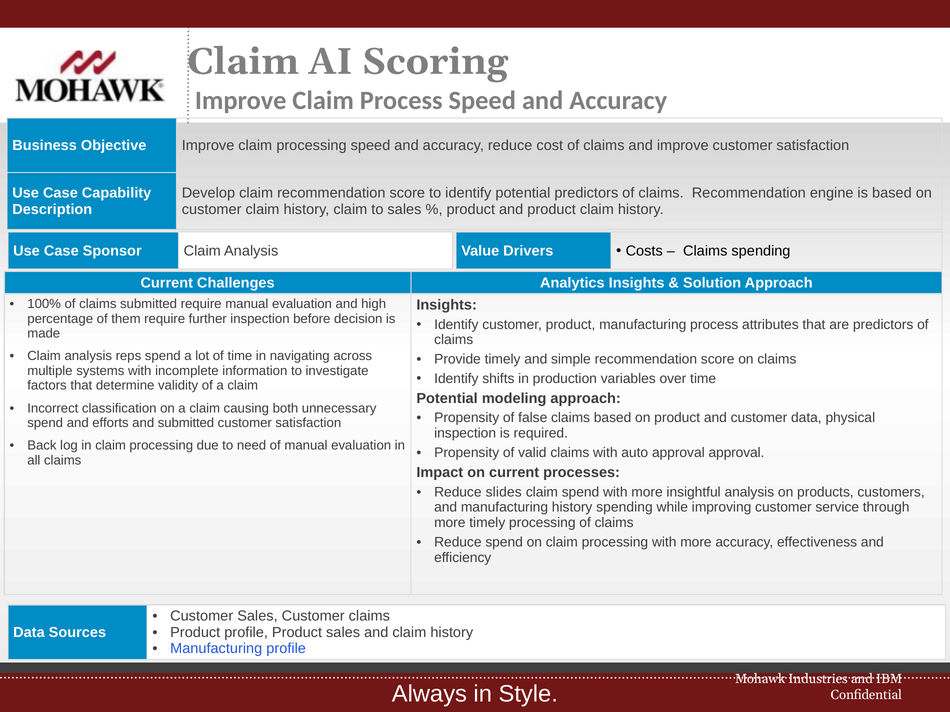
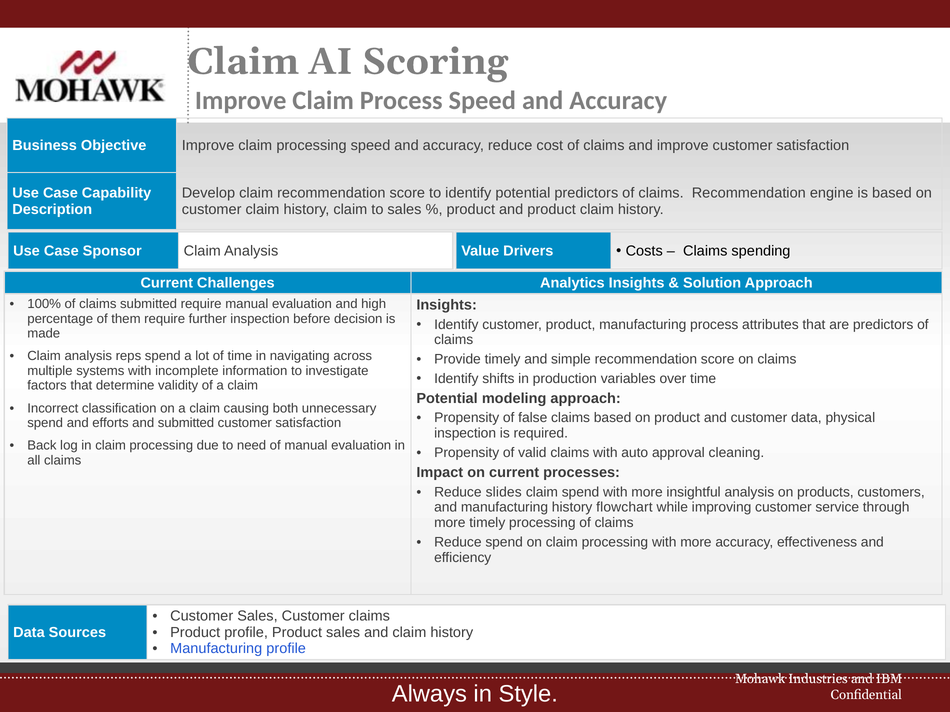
approval approval: approval -> cleaning
history spending: spending -> flowchart
